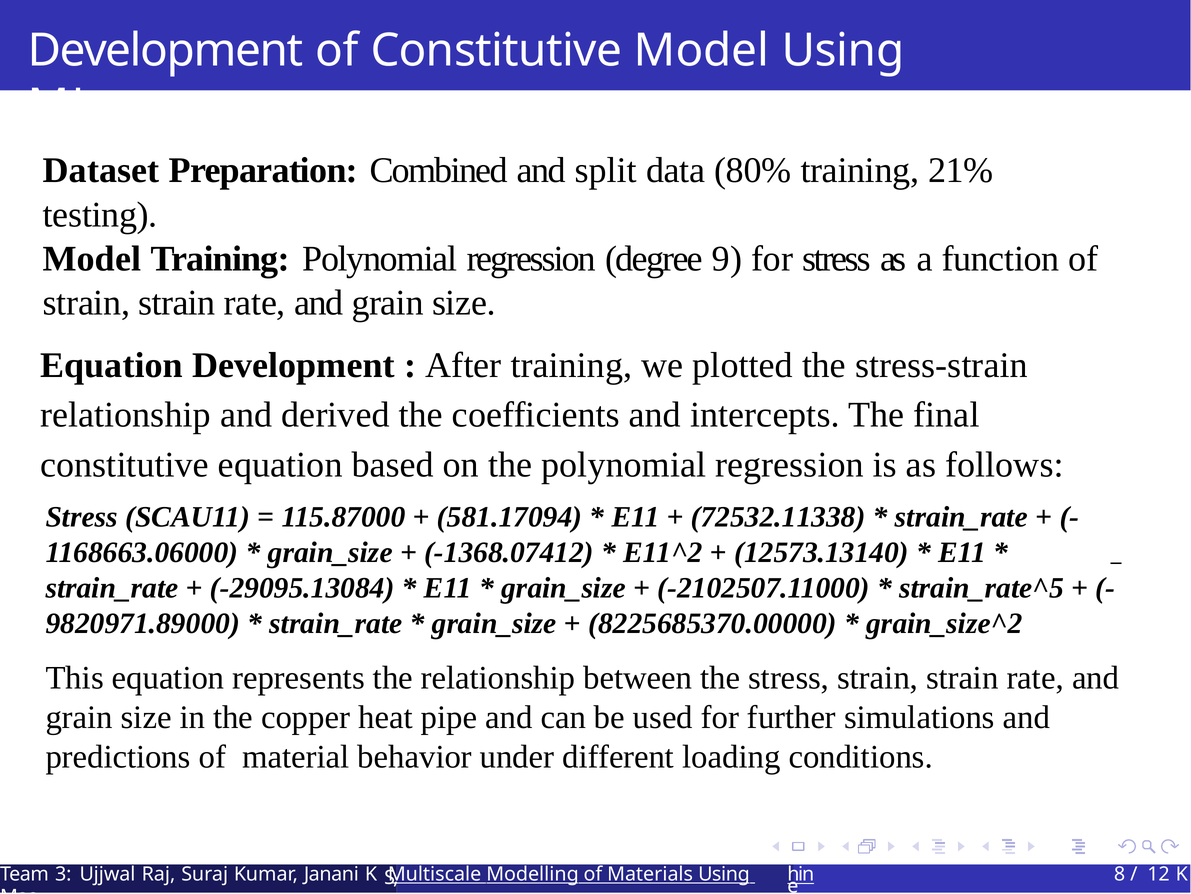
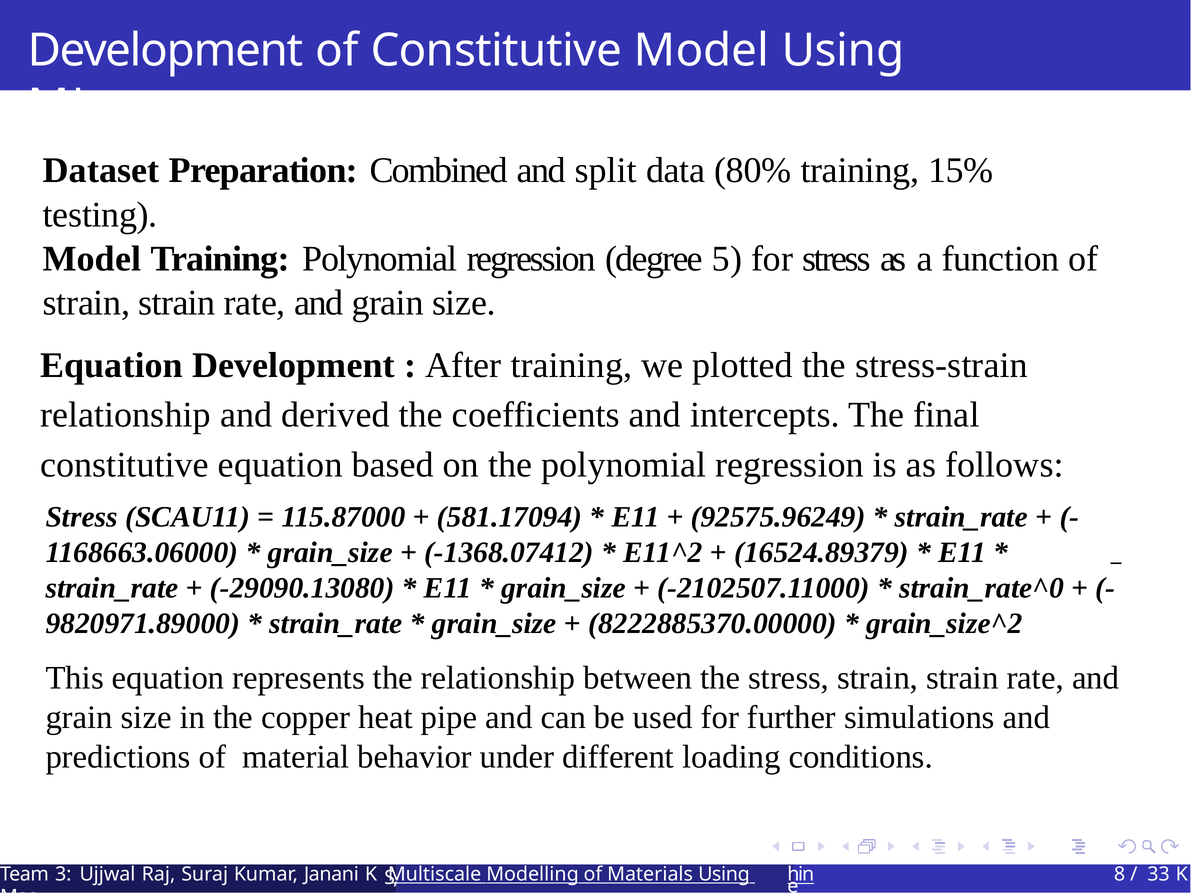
21%: 21% -> 15%
9: 9 -> 5
72532.11338: 72532.11338 -> 92575.96249
12573.13140: 12573.13140 -> 16524.89379
-29095.13084: -29095.13084 -> -29090.13080
strain_rate^5: strain_rate^5 -> strain_rate^0
8225685370.00000: 8225685370.00000 -> 8222885370.00000
12: 12 -> 33
